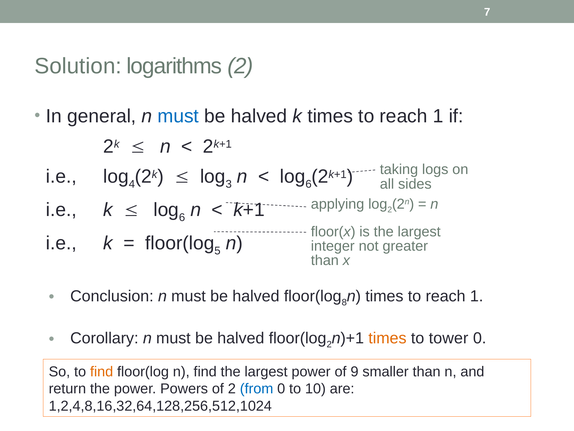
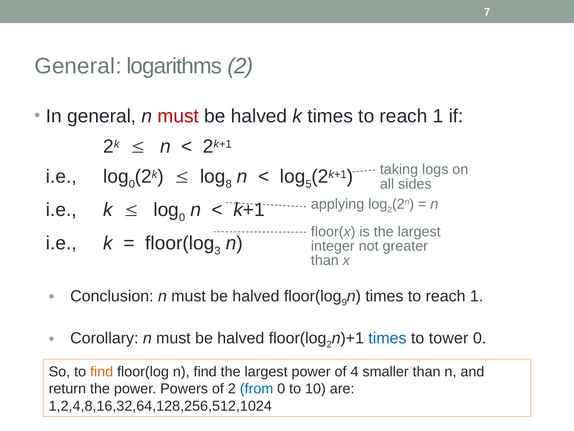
Solution at (78, 66): Solution -> General
must at (178, 116) colour: blue -> red
4 at (132, 184): 4 -> 0
3: 3 -> 8
6 at (309, 184): 6 -> 5
6 at (182, 217): 6 -> 0
5: 5 -> 3
8: 8 -> 9
times at (387, 338) colour: orange -> blue
9: 9 -> 4
